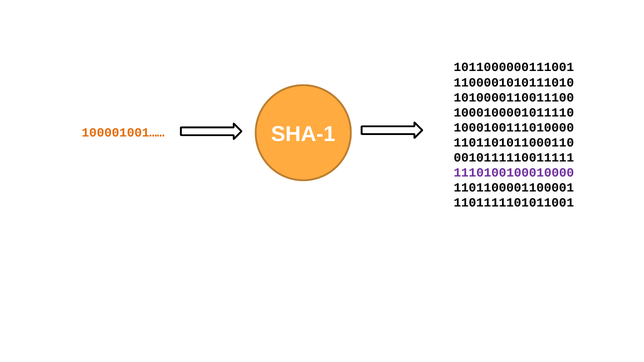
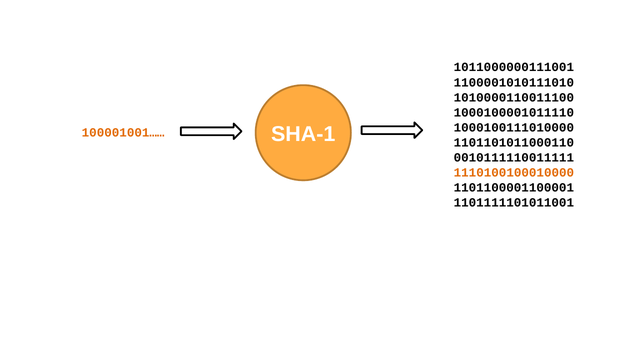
1110100100010000 colour: purple -> orange
